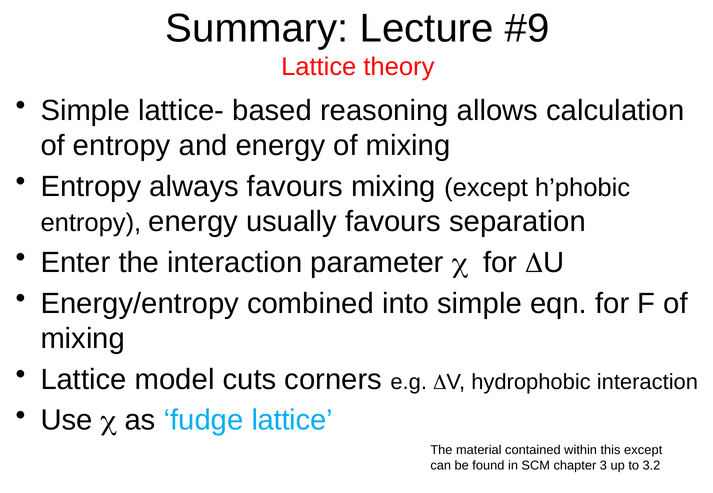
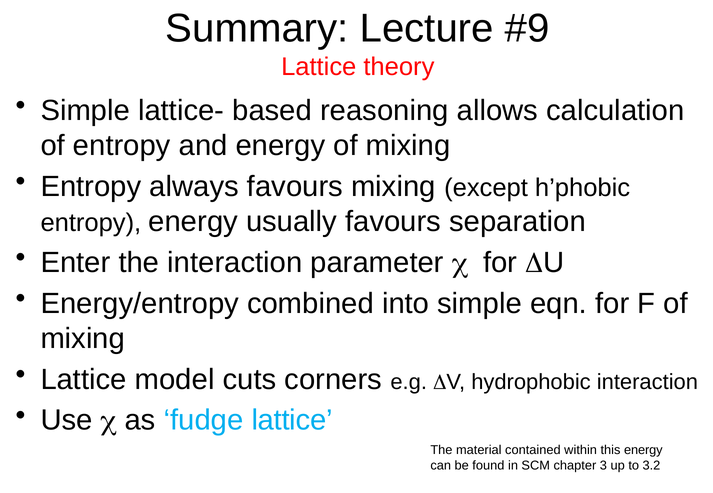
this except: except -> energy
